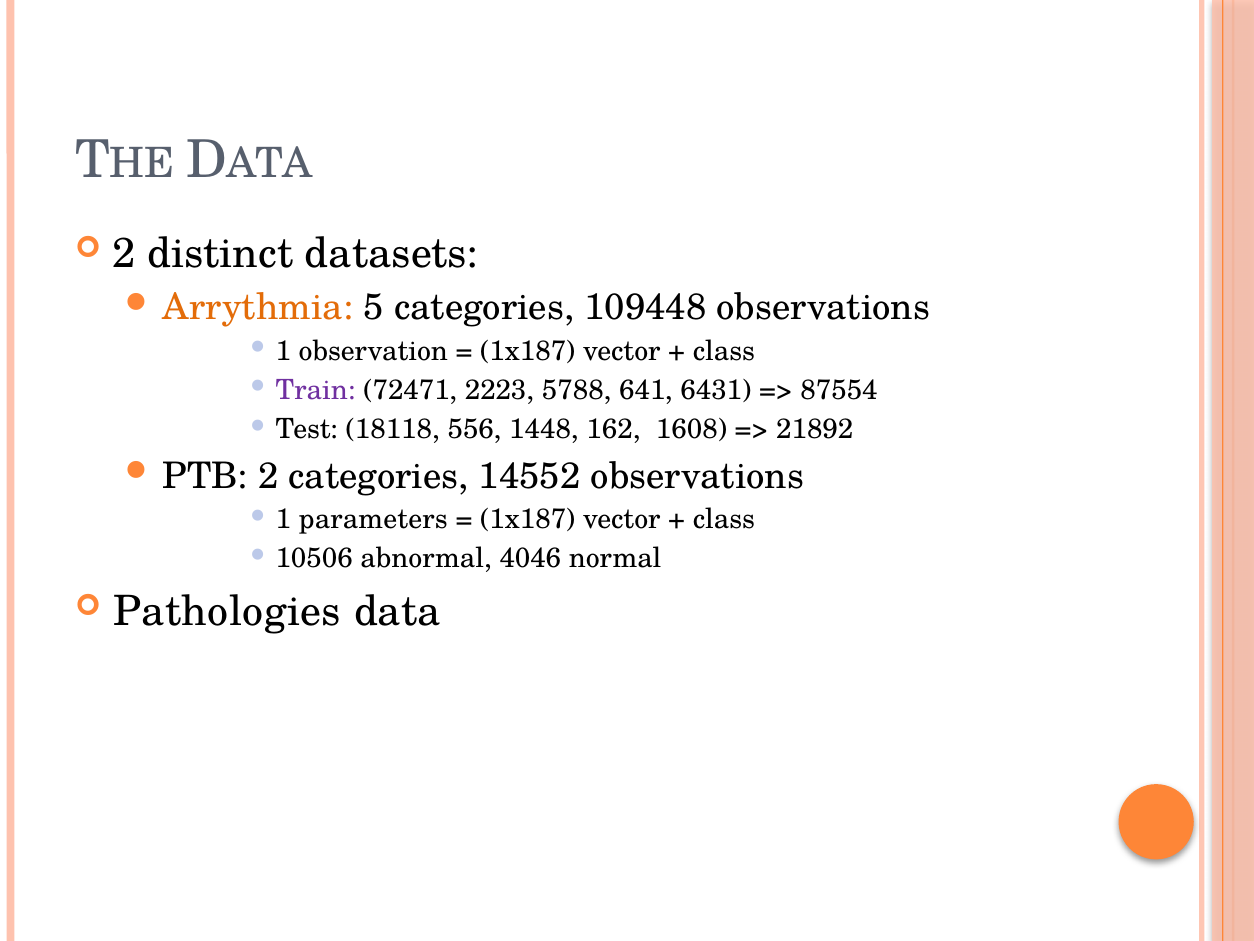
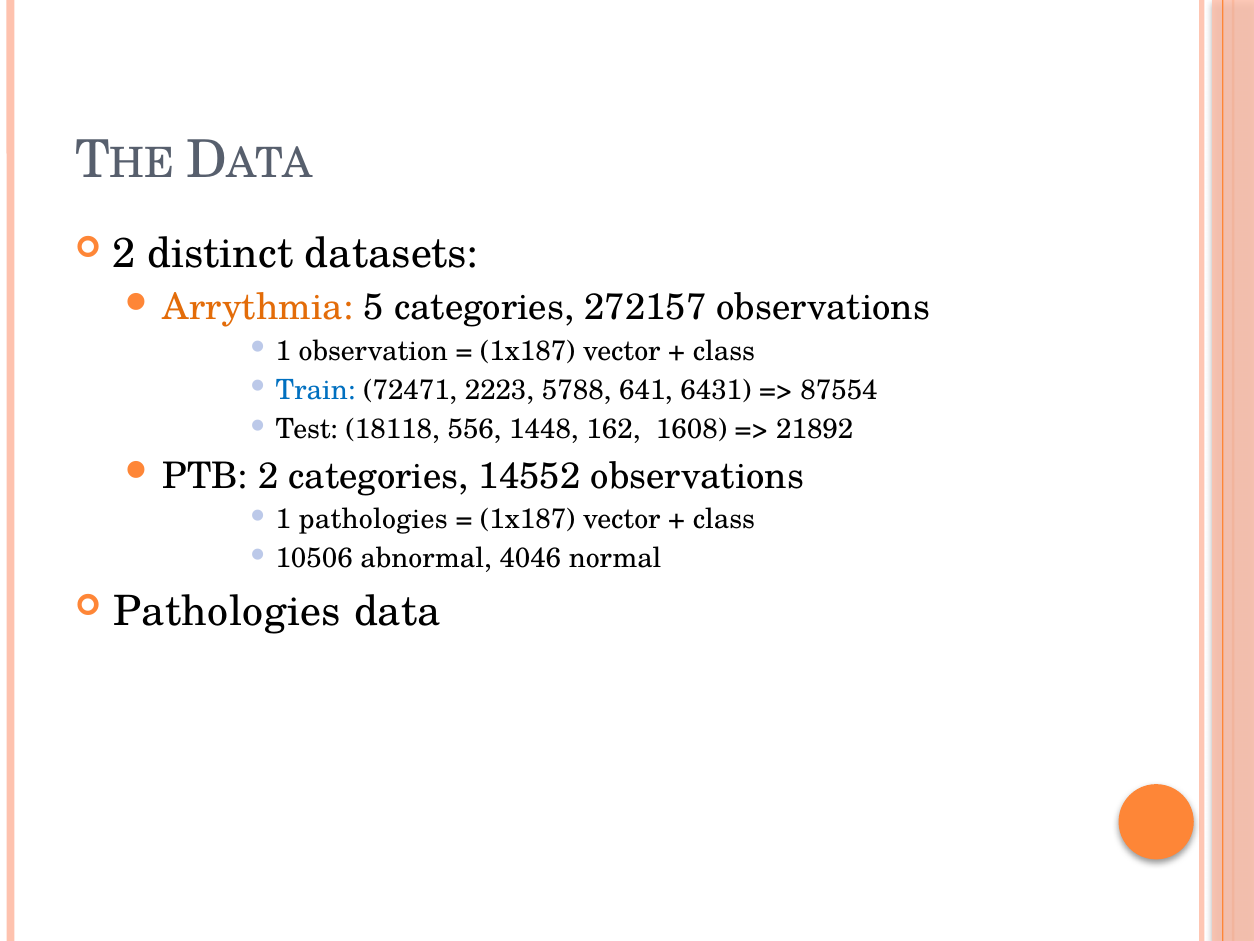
109448: 109448 -> 272157
Train colour: purple -> blue
1 parameters: parameters -> pathologies
